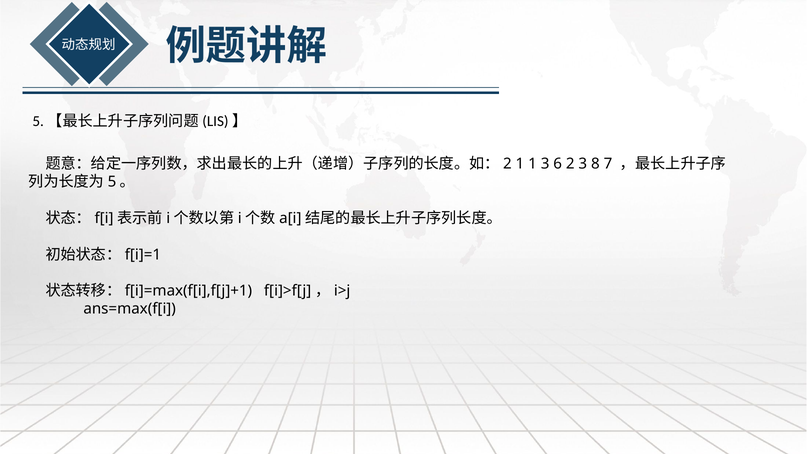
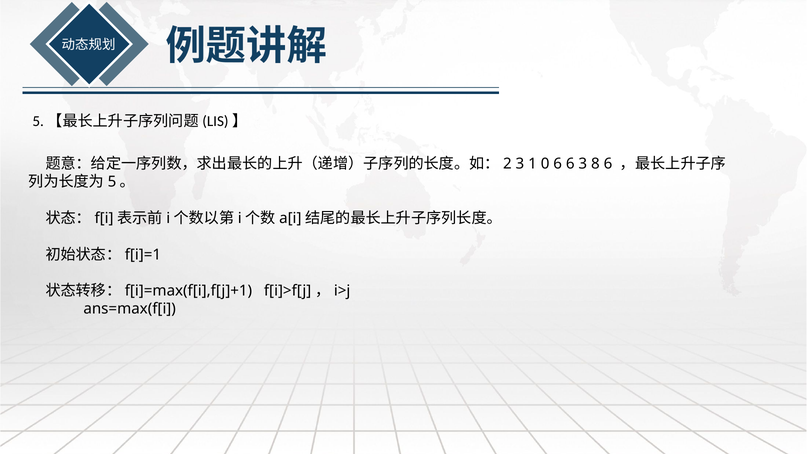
1 at (520, 164): 1 -> 3
1 3: 3 -> 0
6 2: 2 -> 6
8 7: 7 -> 6
